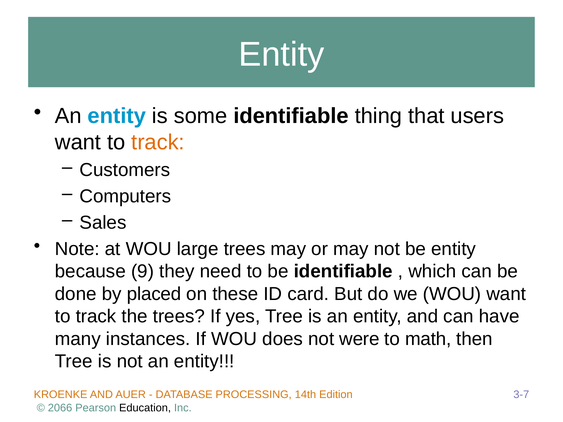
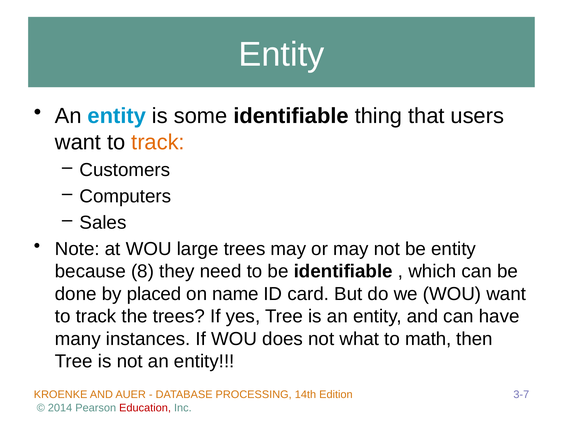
9: 9 -> 8
these: these -> name
were: were -> what
2066: 2066 -> 2014
Education colour: black -> red
